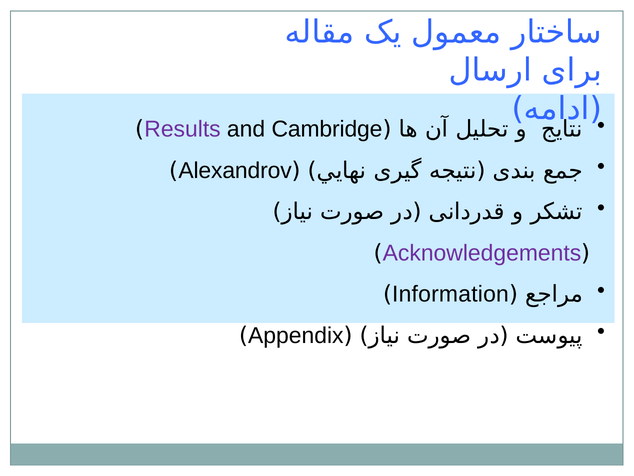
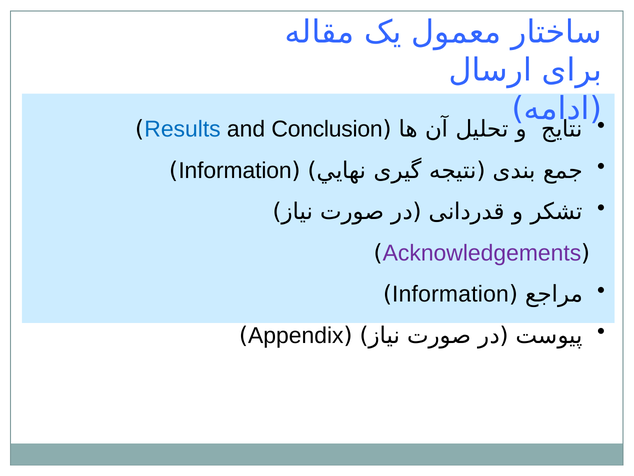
Results colour: purple -> blue
Cambridge: Cambridge -> Conclusion
Alexandrov at (235, 170): Alexandrov -> Information
